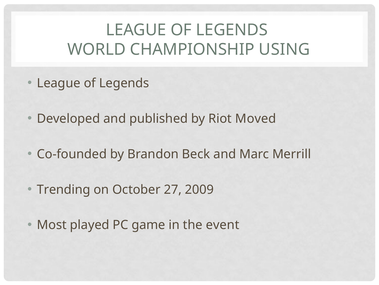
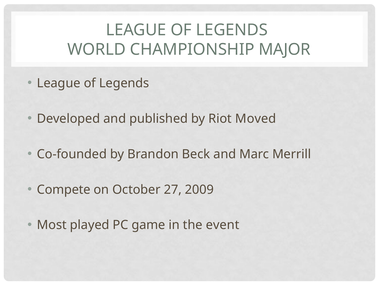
USING: USING -> MAJOR
Trending: Trending -> Compete
